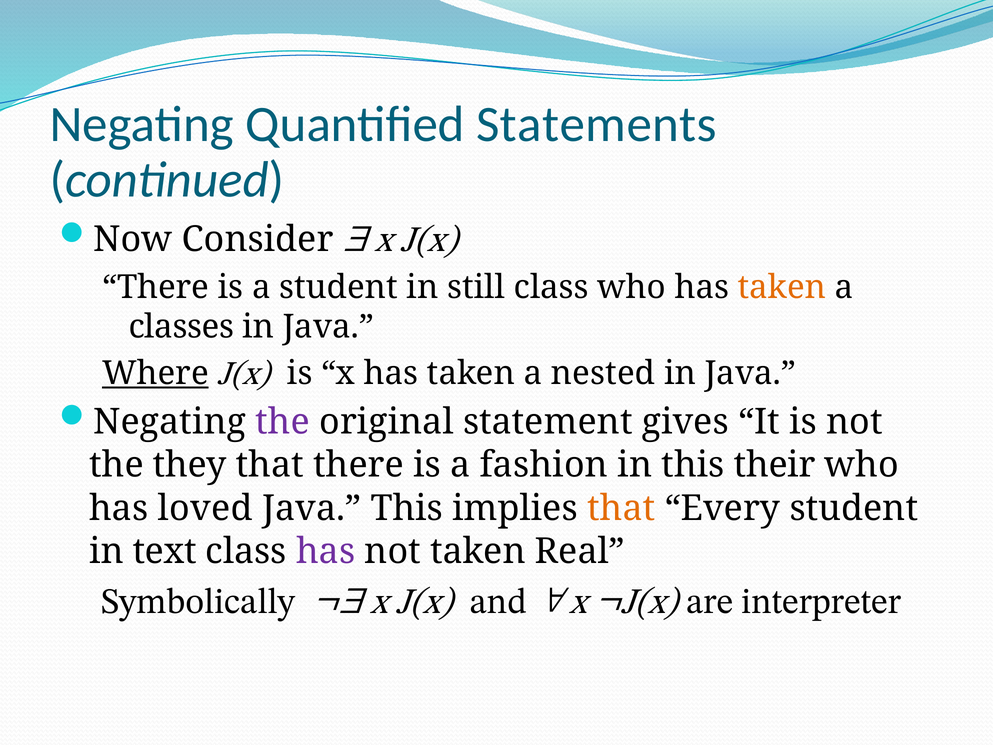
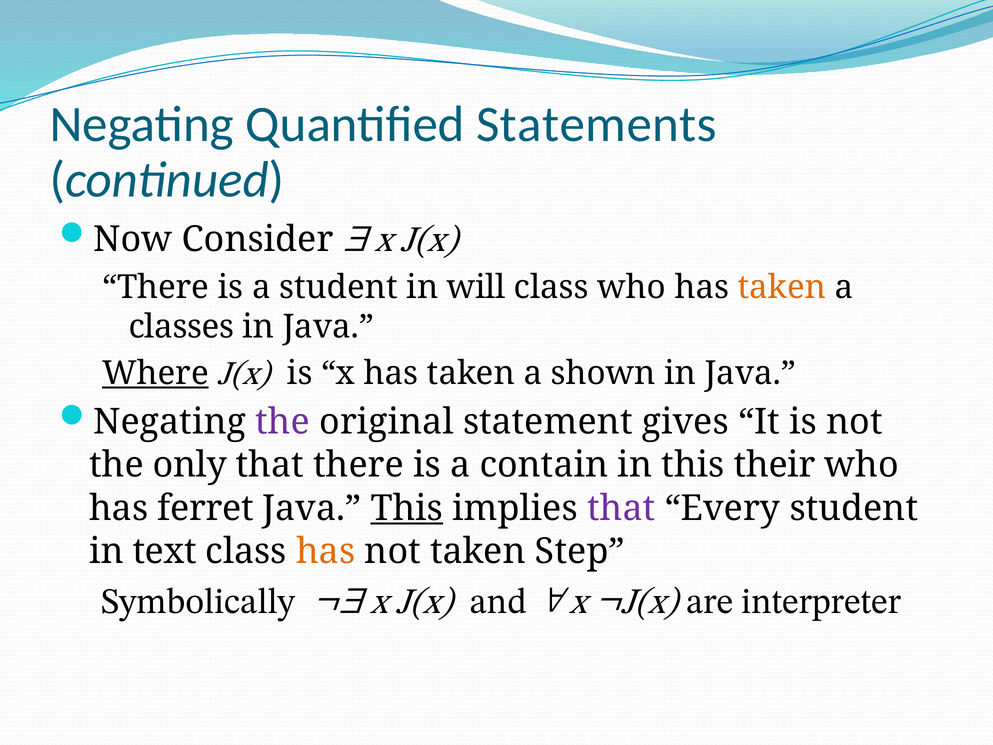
still: still -> will
nested: nested -> shown
they: they -> only
fashion: fashion -> contain
loved: loved -> ferret
This at (407, 508) underline: none -> present
that at (621, 508) colour: orange -> purple
has at (326, 551) colour: purple -> orange
Real: Real -> Step
